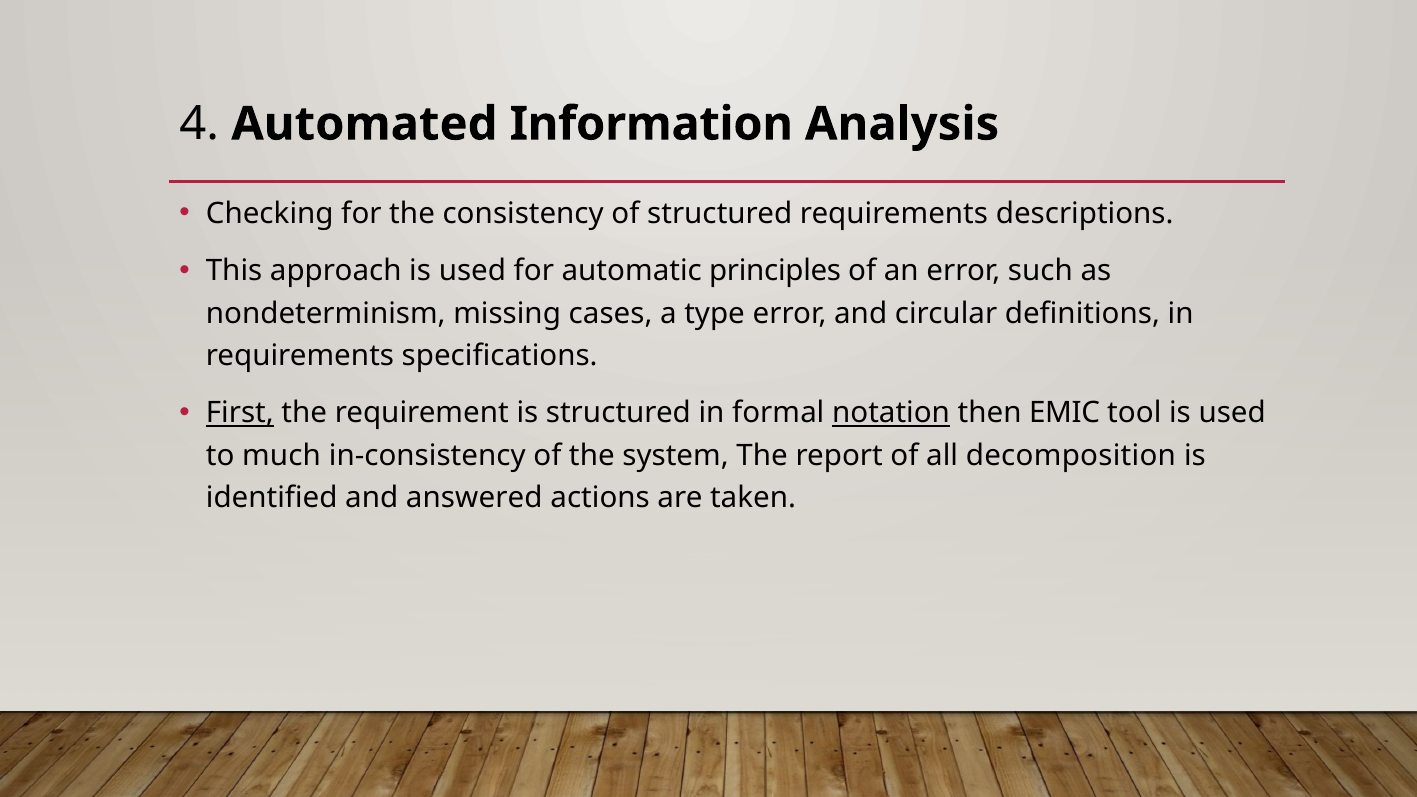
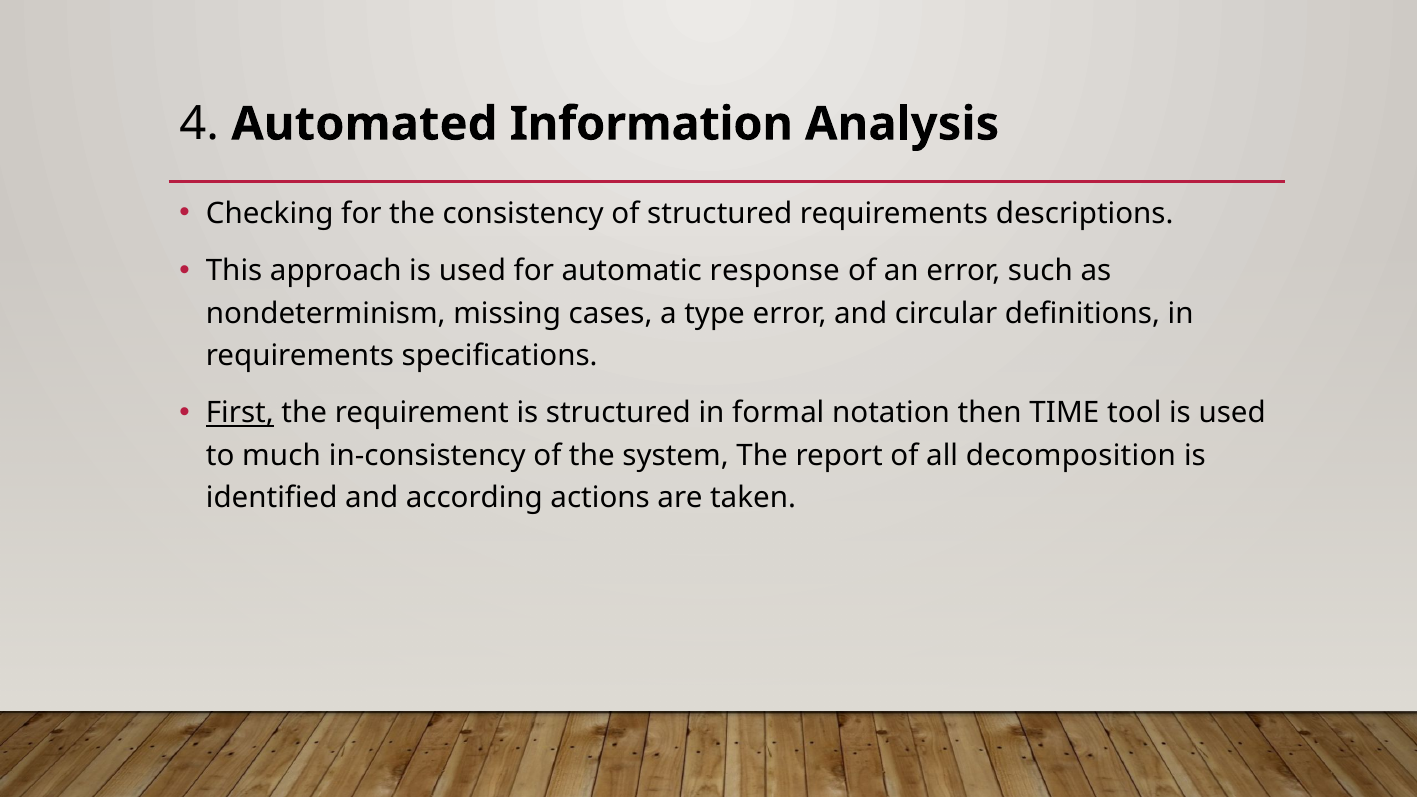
principles: principles -> response
notation underline: present -> none
EMIC: EMIC -> TIME
answered: answered -> according
